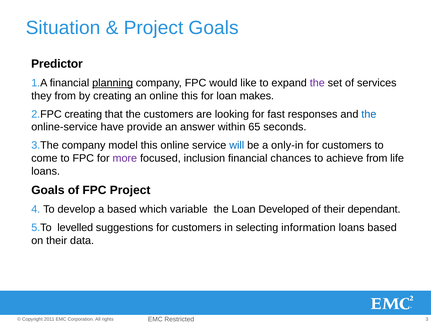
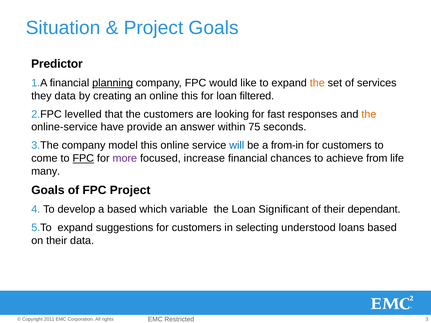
the at (317, 83) colour: purple -> orange
they from: from -> data
makes: makes -> filtered
creating at (83, 114): creating -> levelled
the at (369, 114) colour: blue -> orange
65: 65 -> 75
only-in: only-in -> from-in
FPC at (83, 158) underline: none -> present
inclusion: inclusion -> increase
loans at (46, 171): loans -> many
Developed: Developed -> Significant
levelled at (75, 228): levelled -> expand
information: information -> understood
